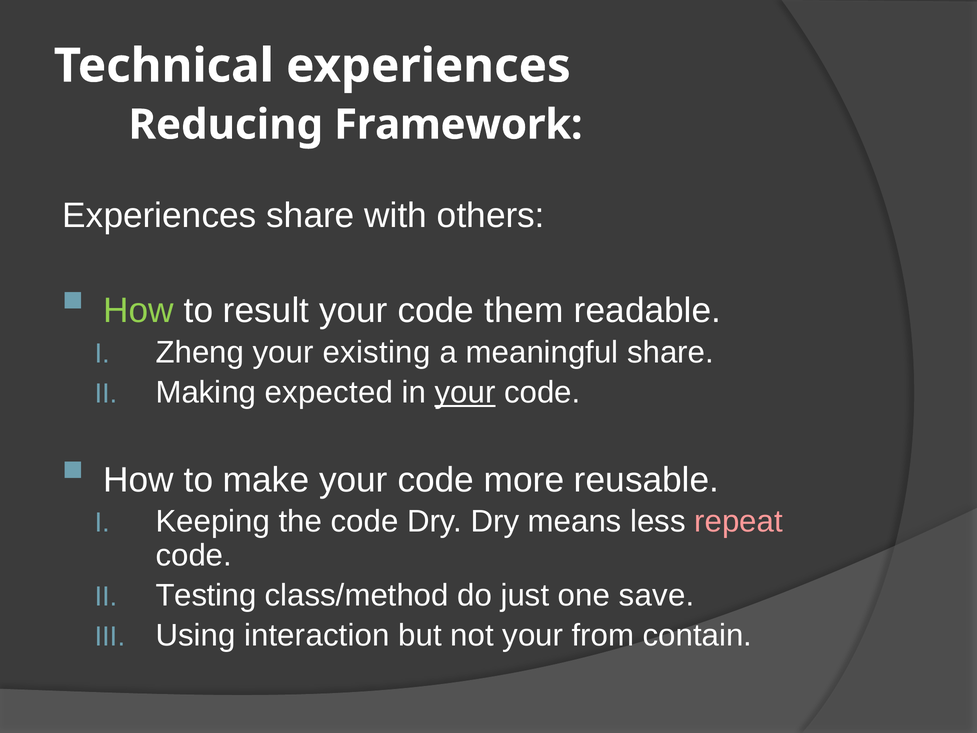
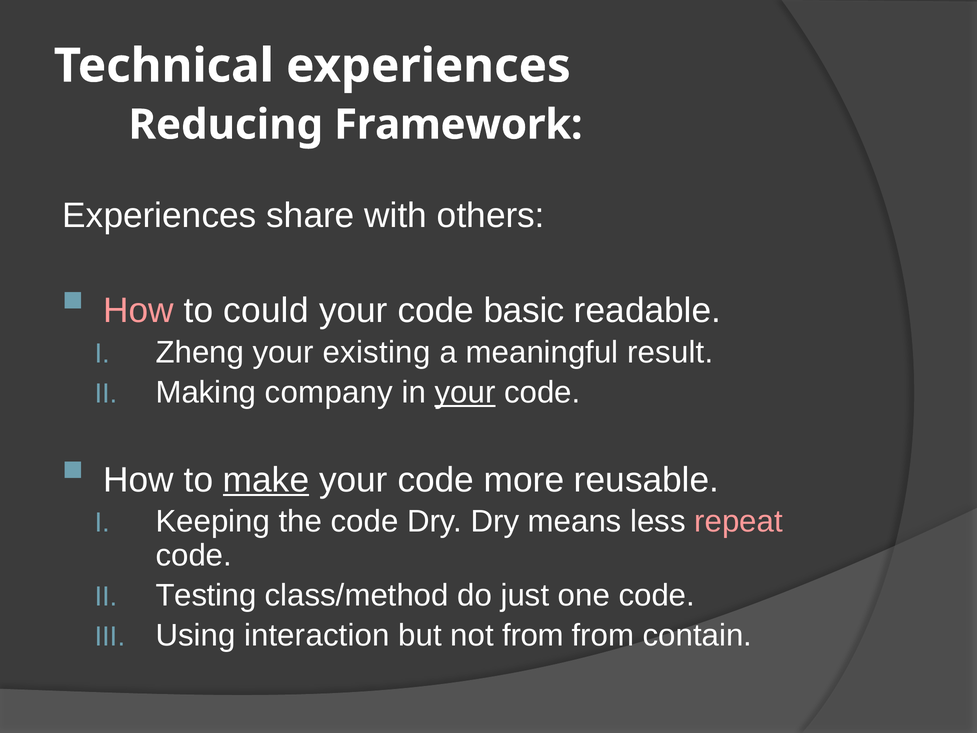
How at (139, 311) colour: light green -> pink
result: result -> could
them: them -> basic
meaningful share: share -> result
expected: expected -> company
make underline: none -> present
one save: save -> code
not your: your -> from
